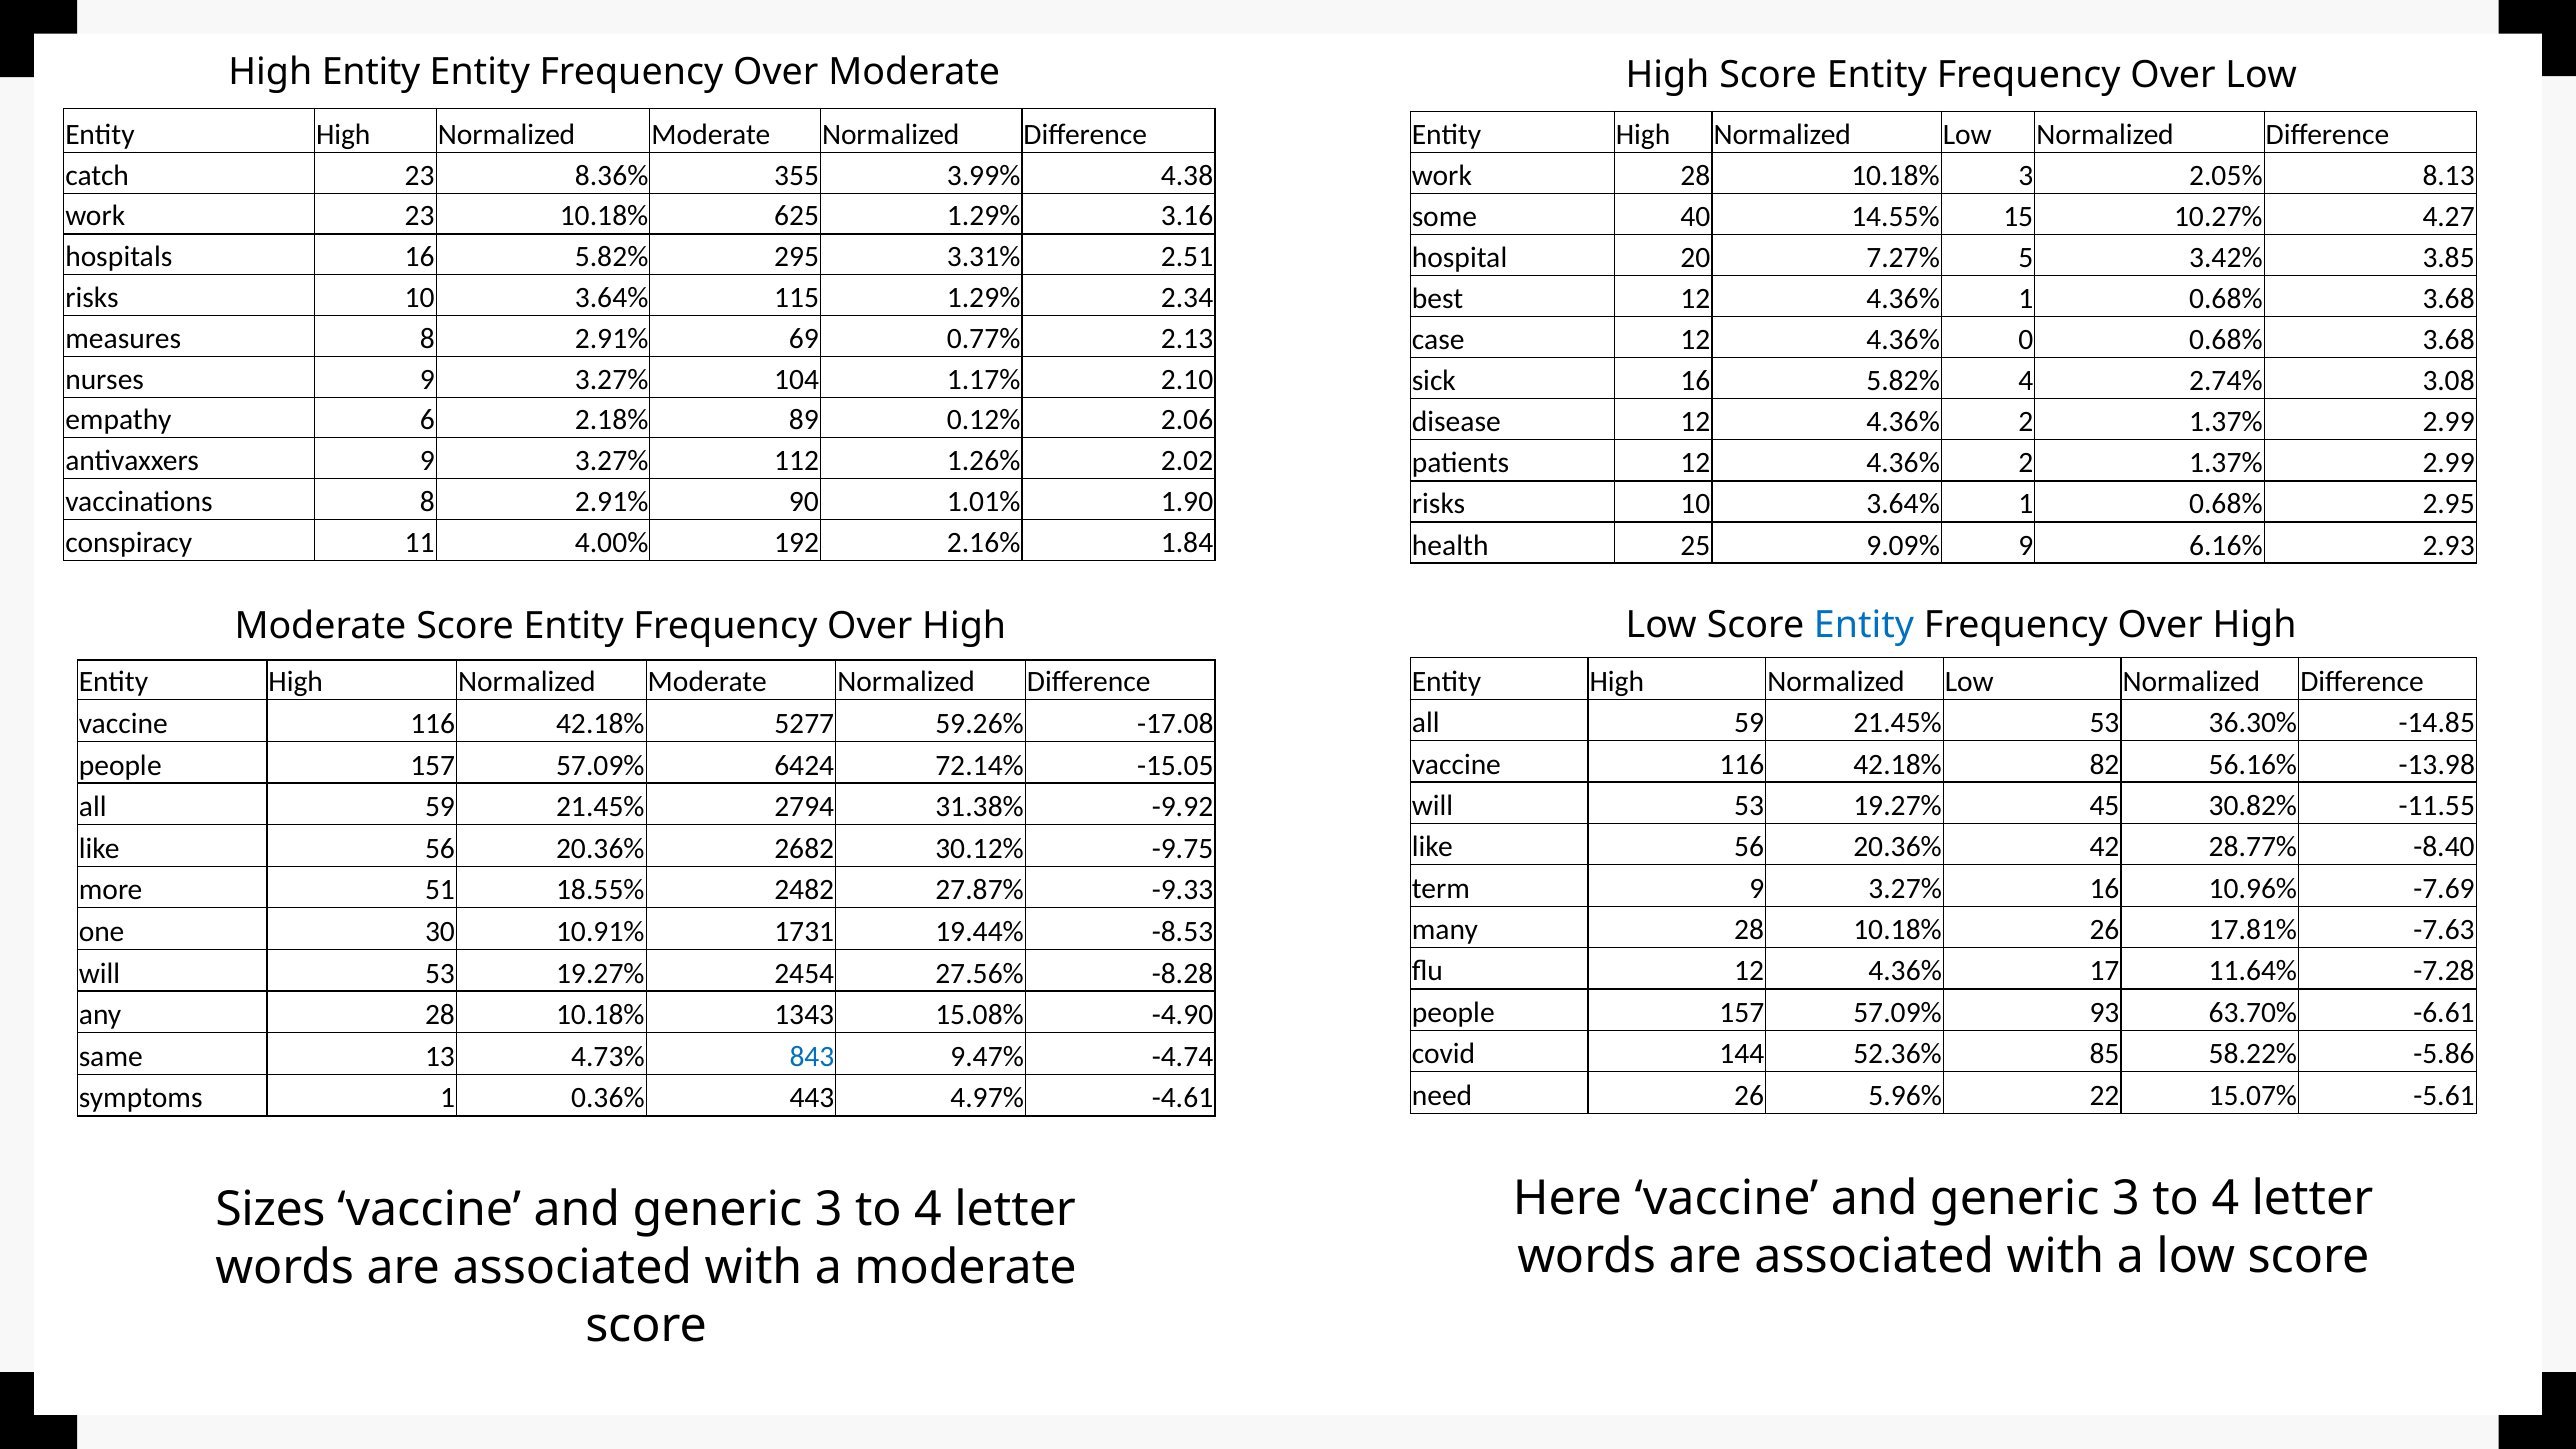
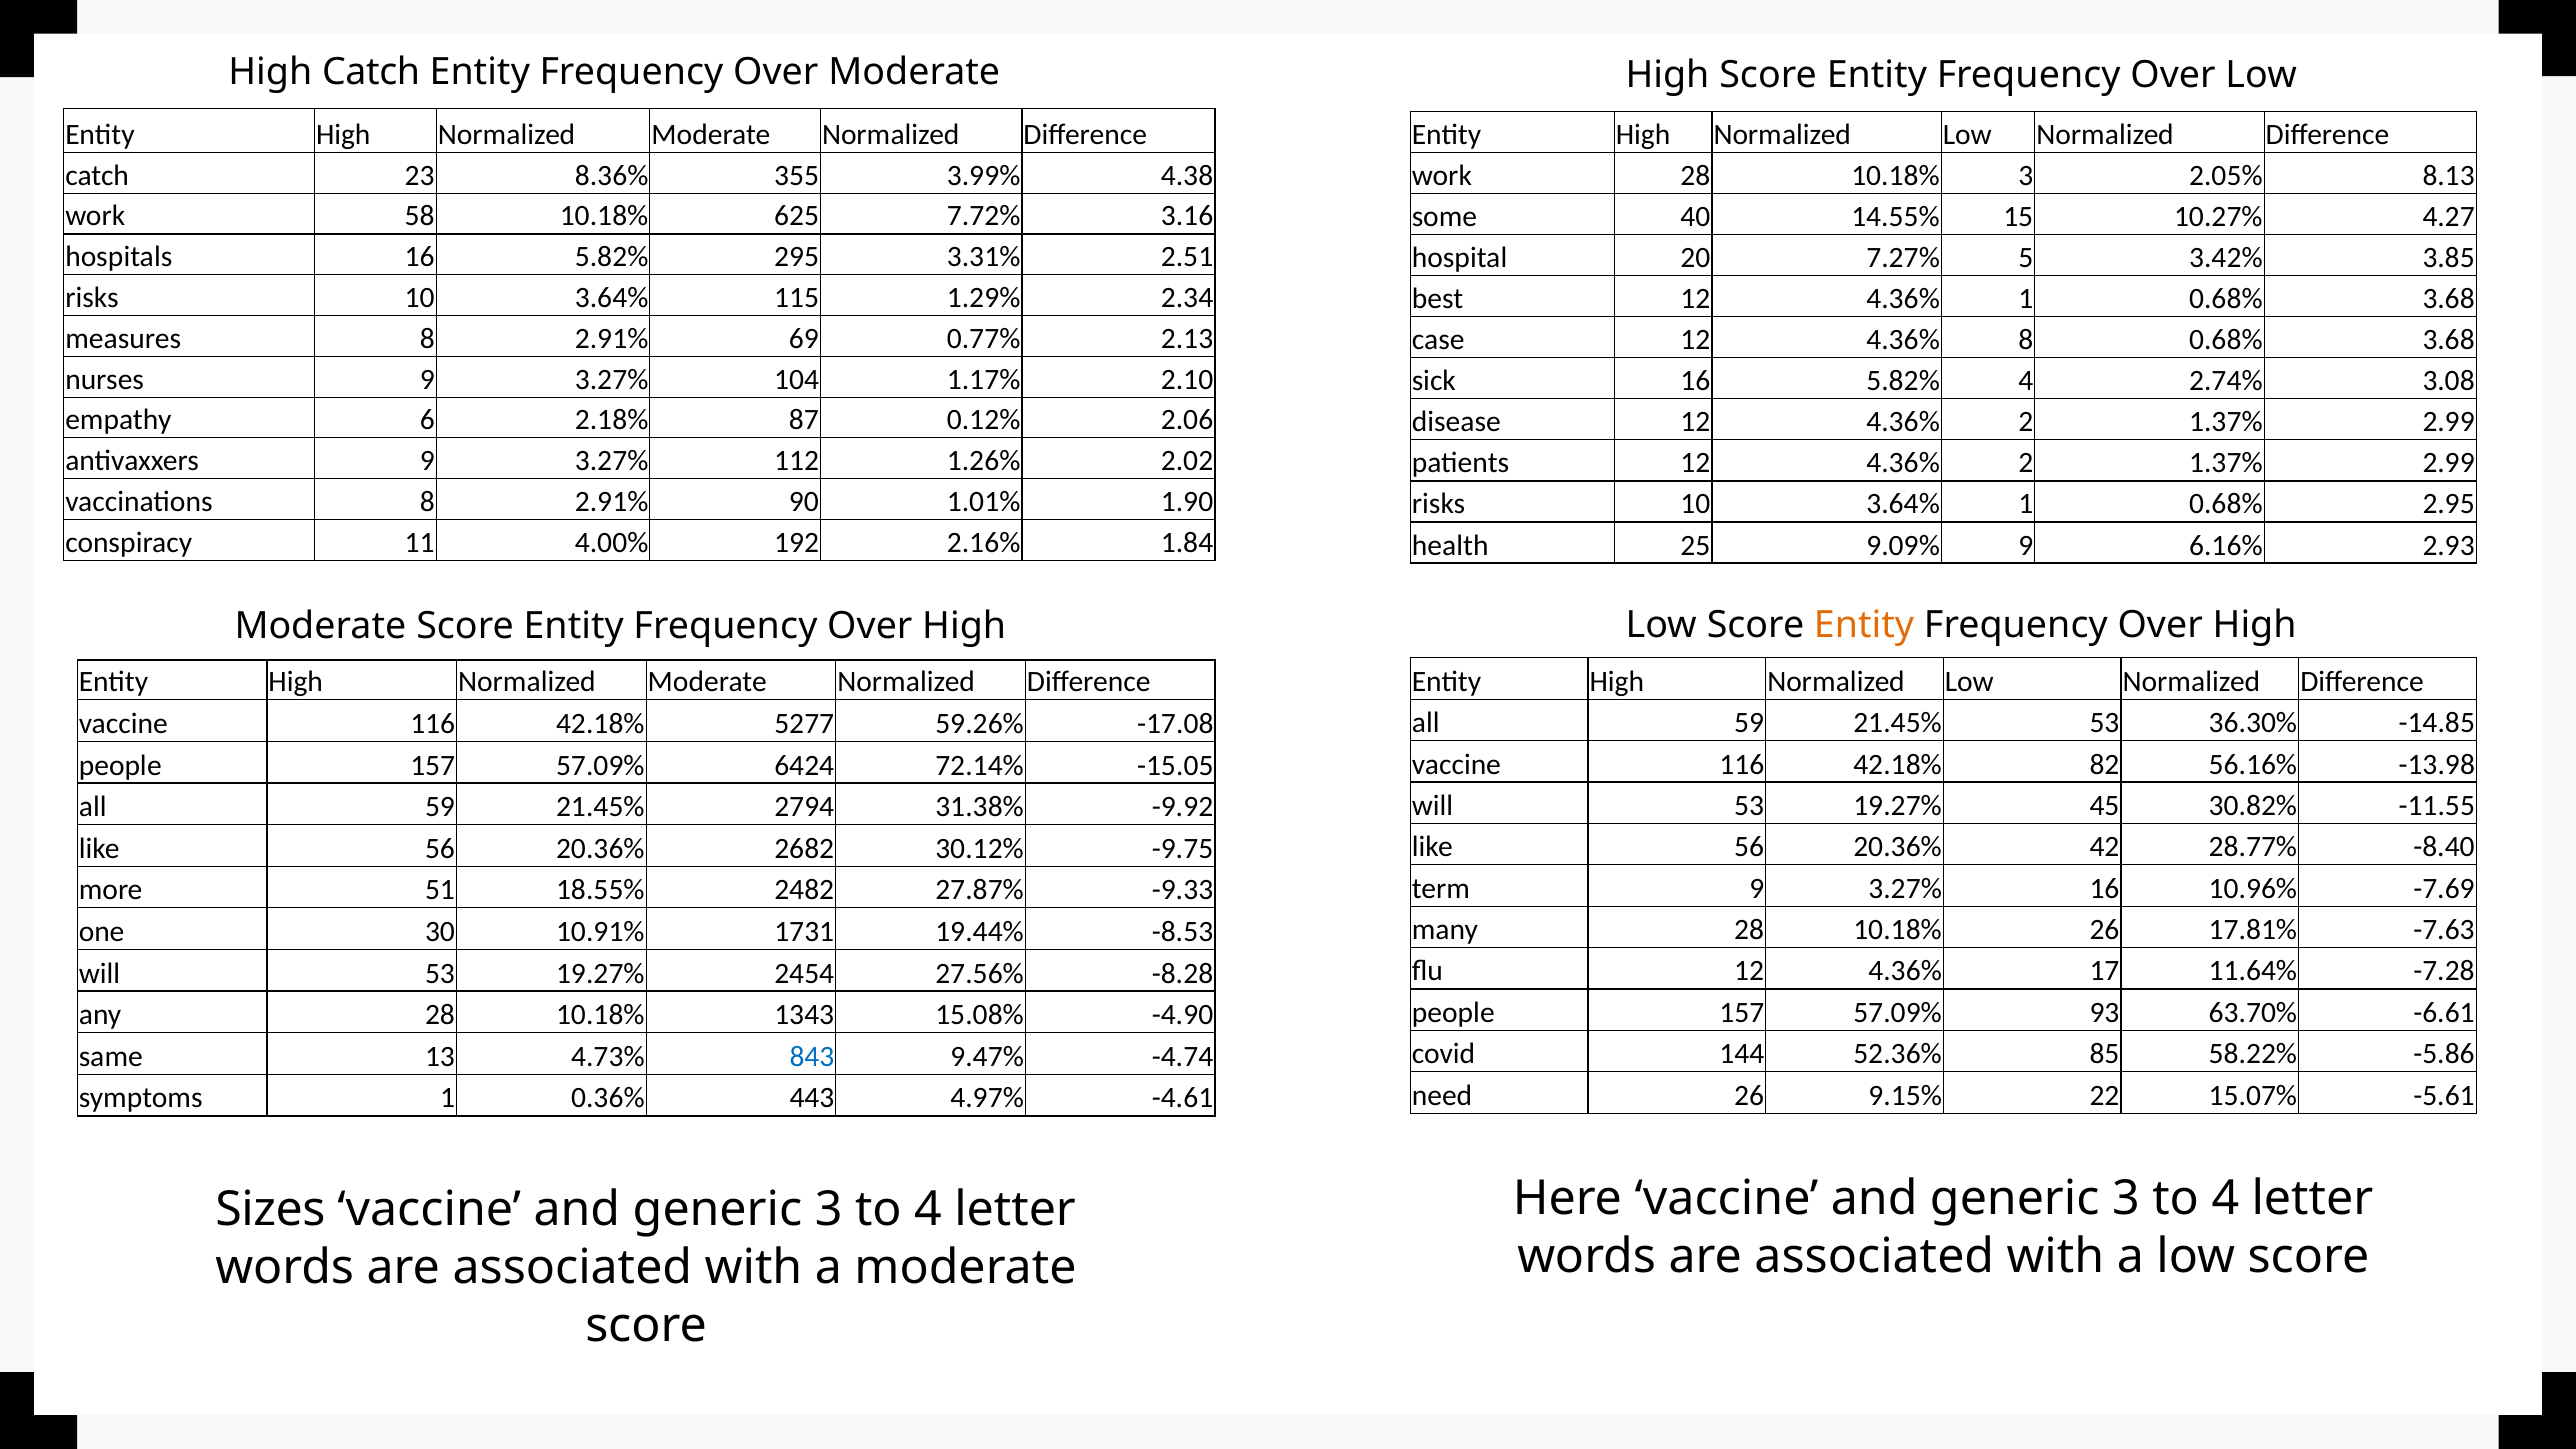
Entity at (371, 72): Entity -> Catch
work 23: 23 -> 58
625 1.29%: 1.29% -> 7.72%
4.36% 0: 0 -> 8
89: 89 -> 87
Entity at (1864, 625) colour: blue -> orange
5.96%: 5.96% -> 9.15%
